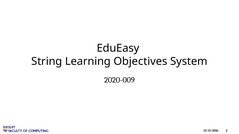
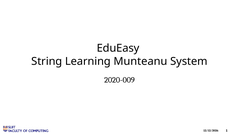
Objectives: Objectives -> Munteanu
